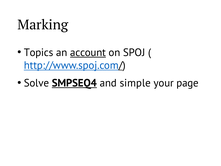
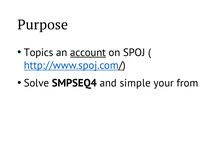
Marking: Marking -> Purpose
SMPSEQ4 underline: present -> none
page: page -> from
